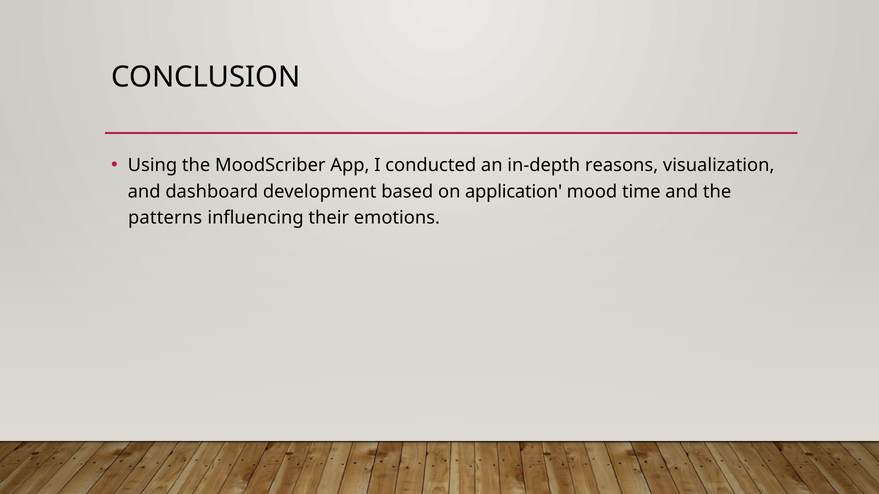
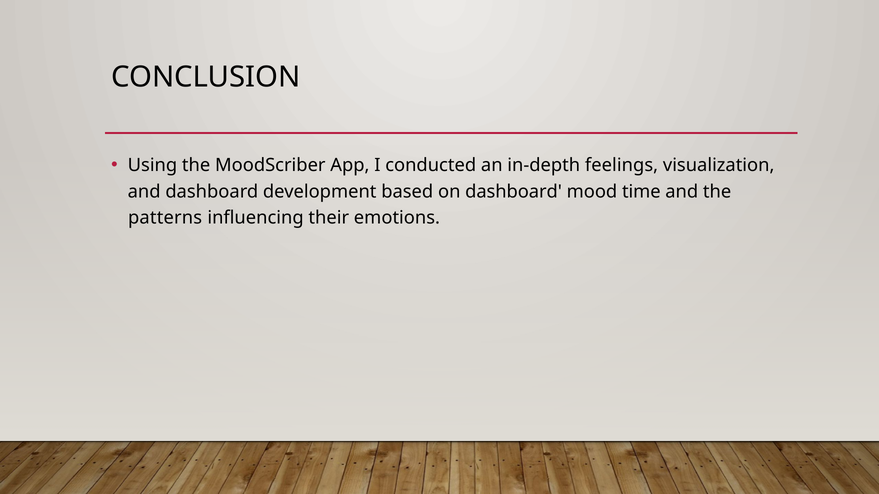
reasons: reasons -> feelings
on application: application -> dashboard
